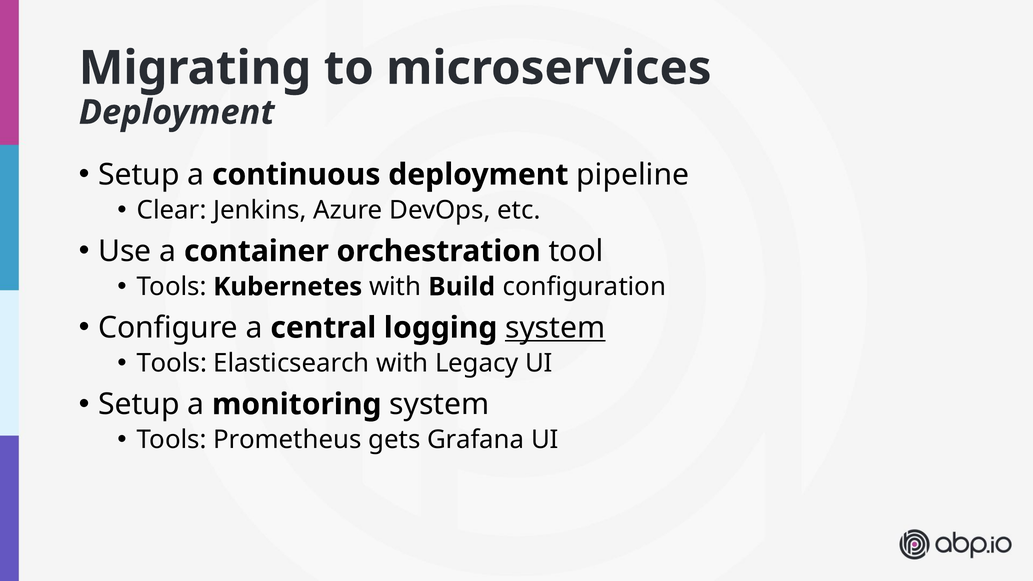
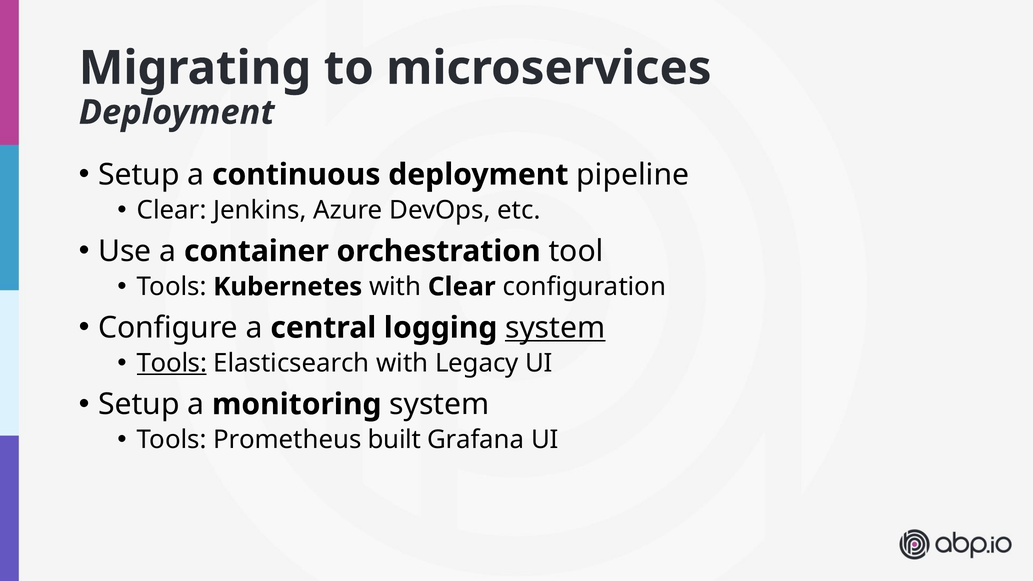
with Build: Build -> Clear
Tools at (172, 363) underline: none -> present
gets: gets -> built
